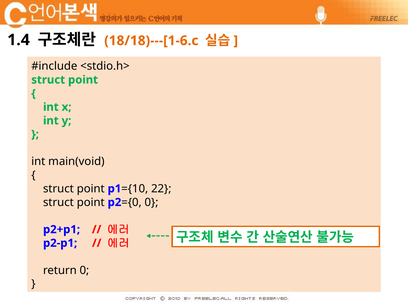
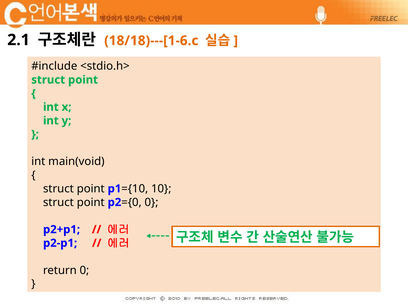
1.4: 1.4 -> 2.1
22: 22 -> 10
